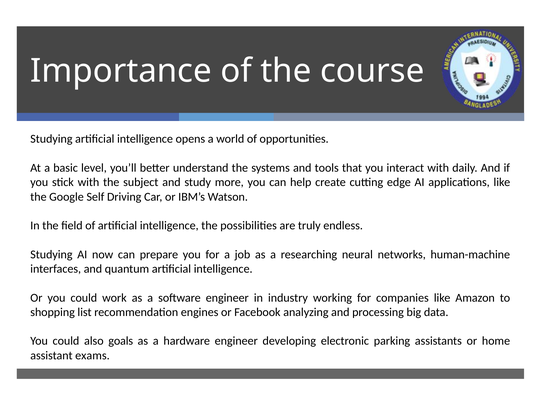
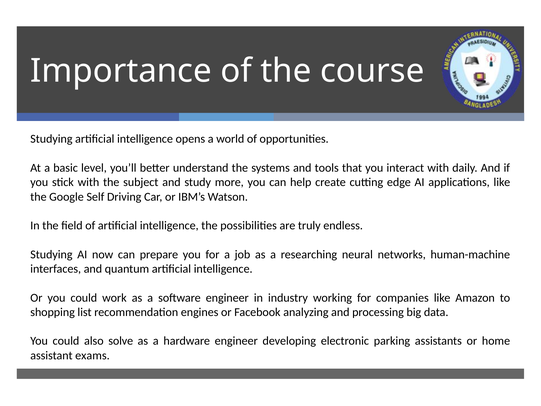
goals: goals -> solve
